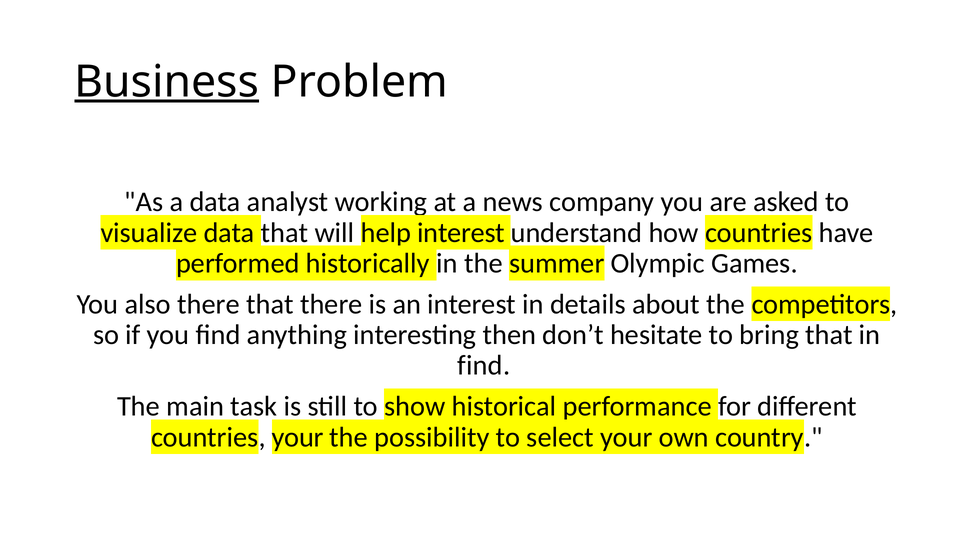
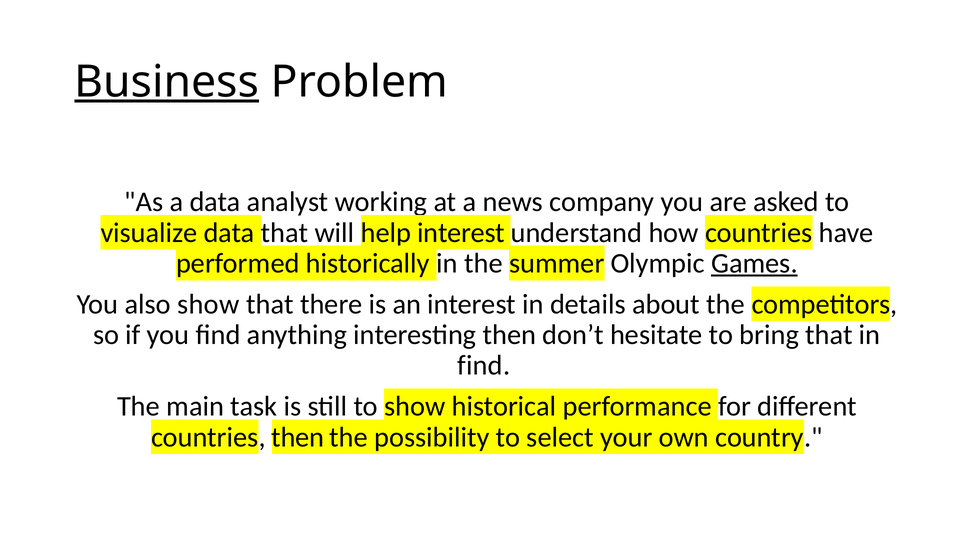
Games underline: none -> present
also there: there -> show
countries your: your -> then
